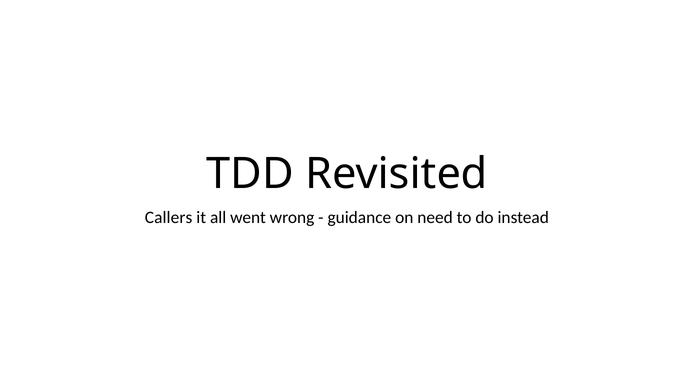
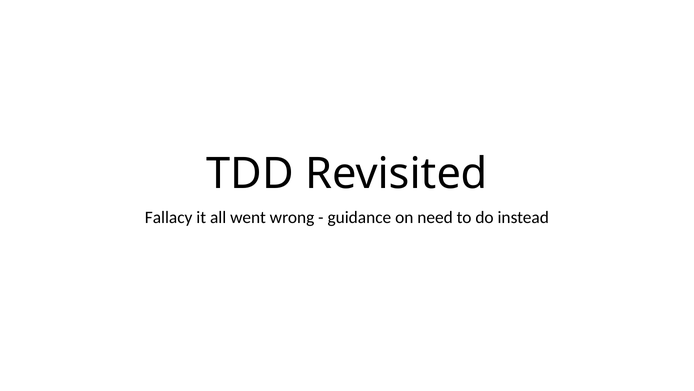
Callers: Callers -> Fallacy
